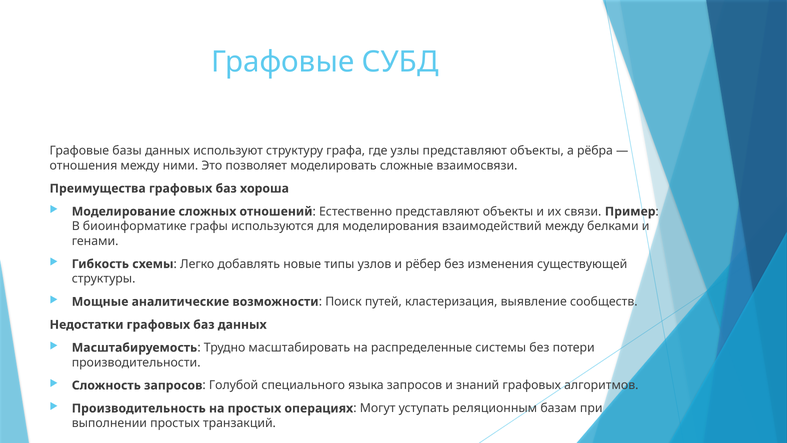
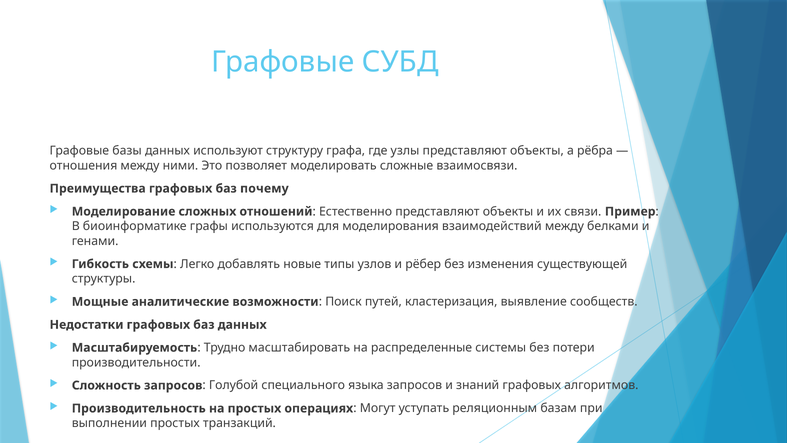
хороша: хороша -> почему
